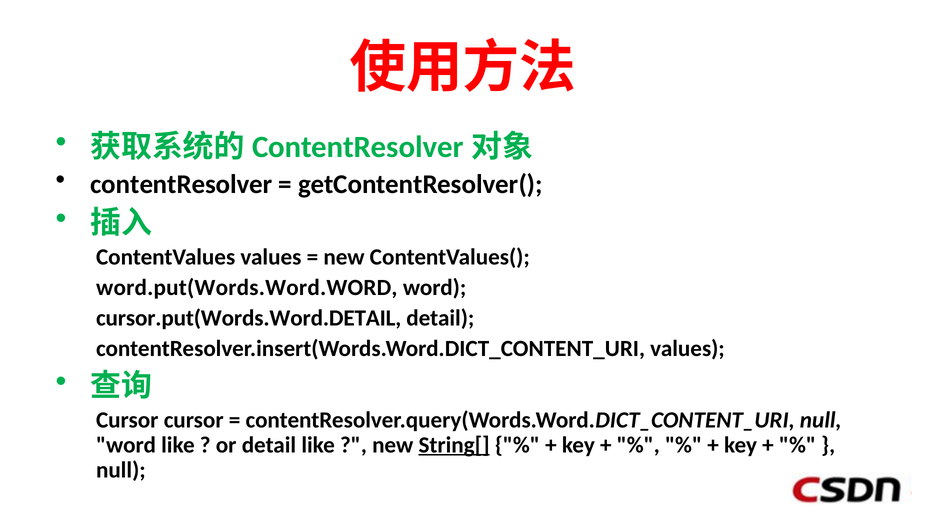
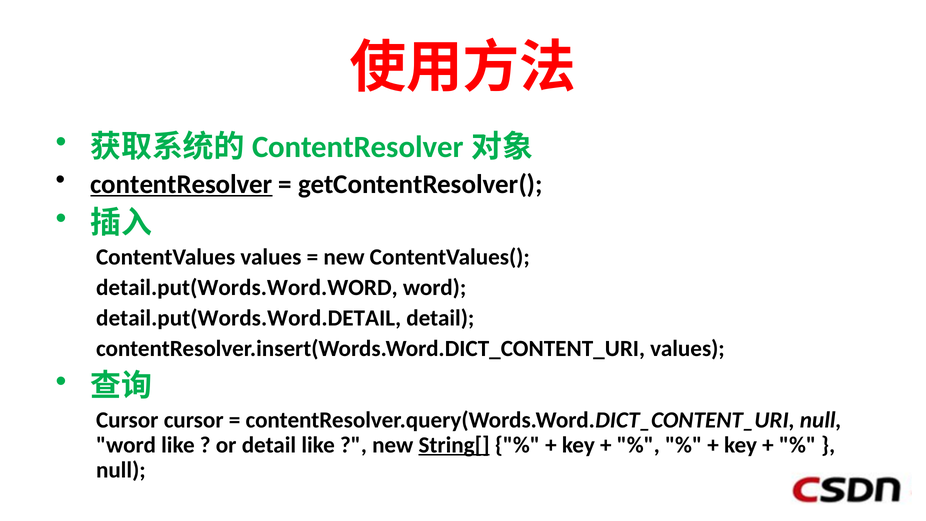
contentResolver underline: none -> present
word.put(Words.Word.WORD: word.put(Words.Word.WORD -> detail.put(Words.Word.WORD
cursor.put(Words.Word.DETAIL: cursor.put(Words.Word.DETAIL -> detail.put(Words.Word.DETAIL
